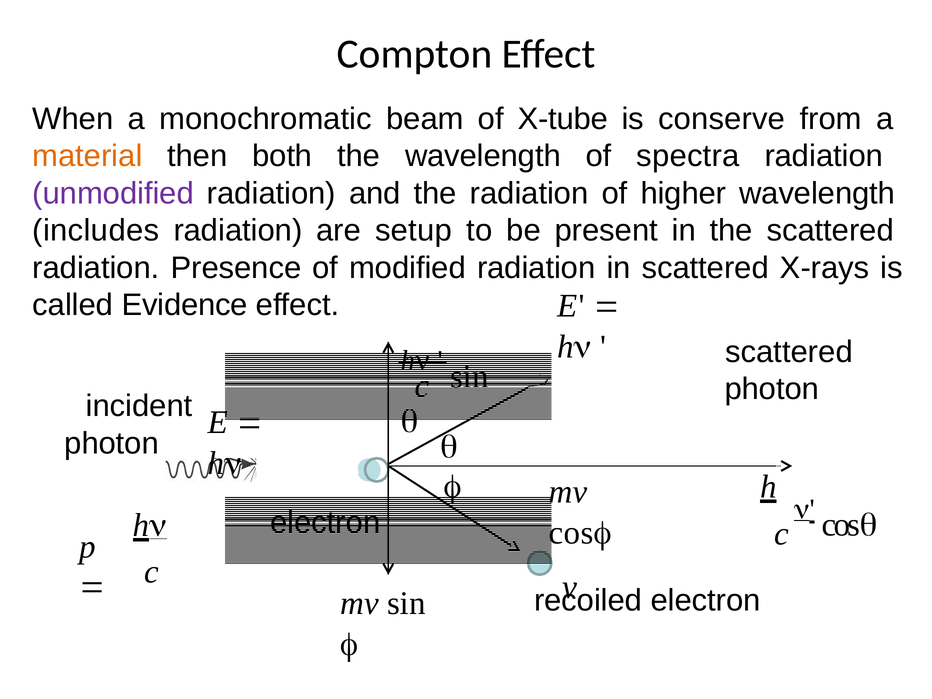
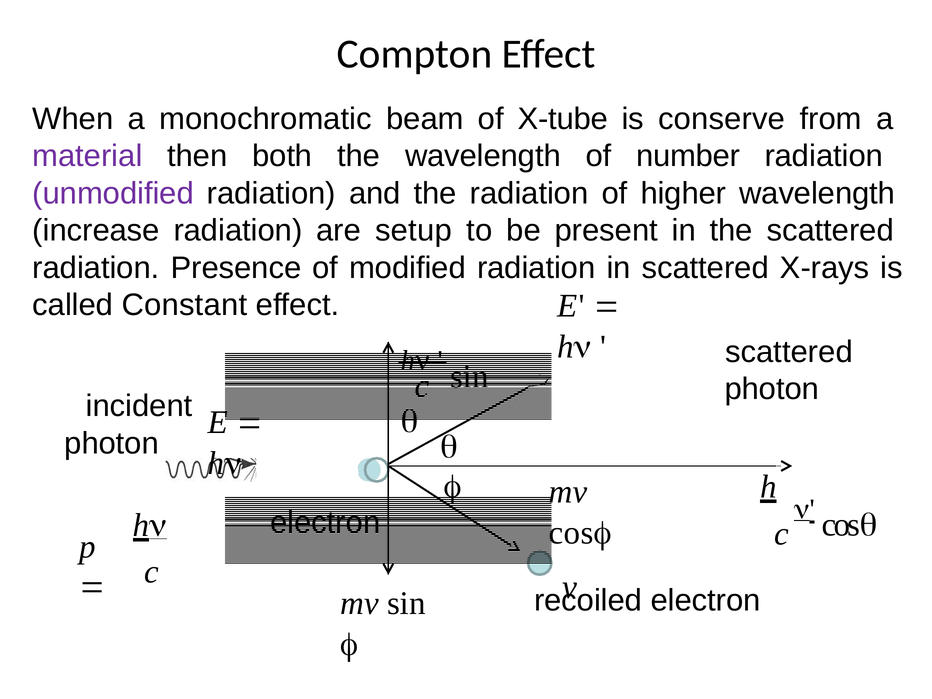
material colour: orange -> purple
spectra: spectra -> number
includes: includes -> increase
Evidence: Evidence -> Constant
